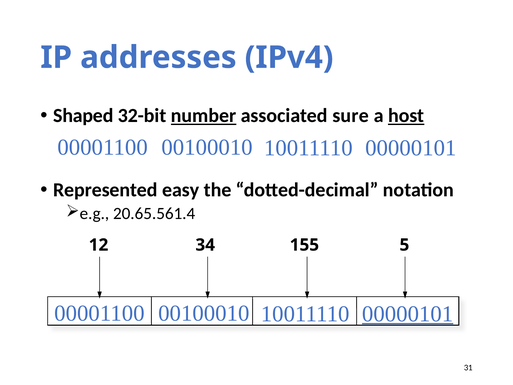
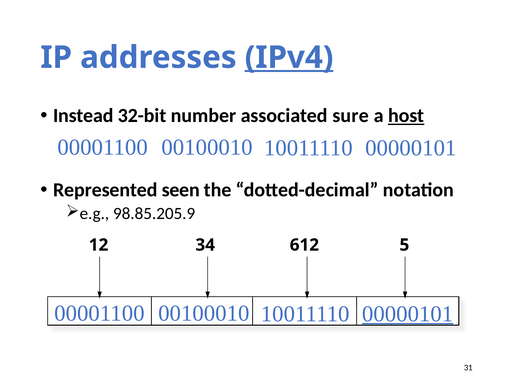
IPv4 underline: none -> present
Shaped: Shaped -> Instead
number underline: present -> none
easy: easy -> seen
20.65.561.4: 20.65.561.4 -> 98.85.205.9
155: 155 -> 612
